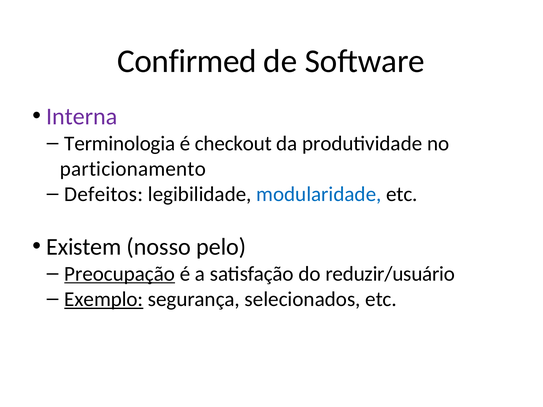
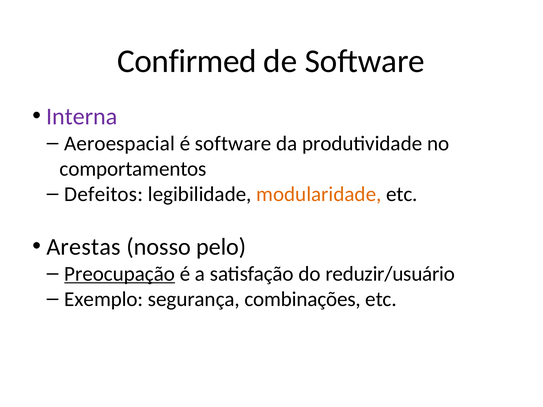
Terminologia: Terminologia -> Aeroespacial
é checkout: checkout -> software
particionamento: particionamento -> comportamentos
modularidade colour: blue -> orange
Existem: Existem -> Arestas
Exemplo underline: present -> none
selecionados: selecionados -> combinações
